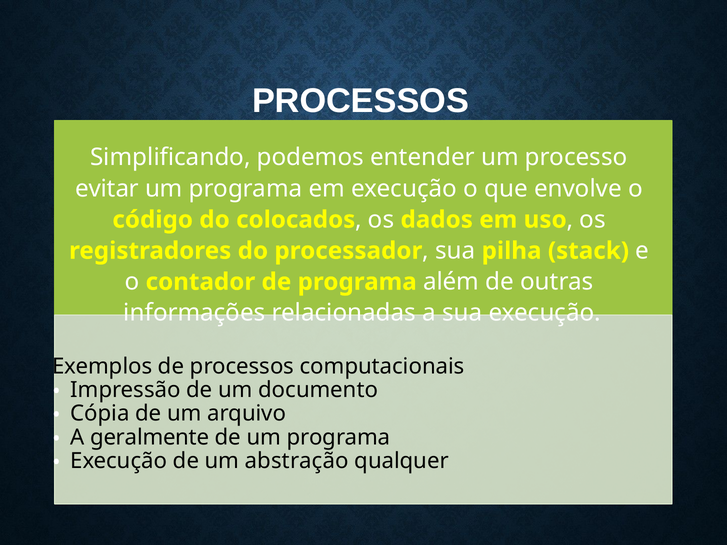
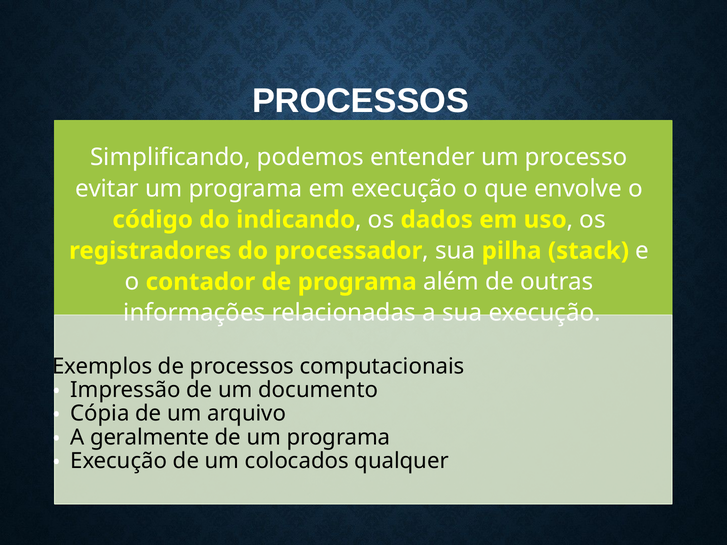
colocados: colocados -> indicando
abstração: abstração -> colocados
